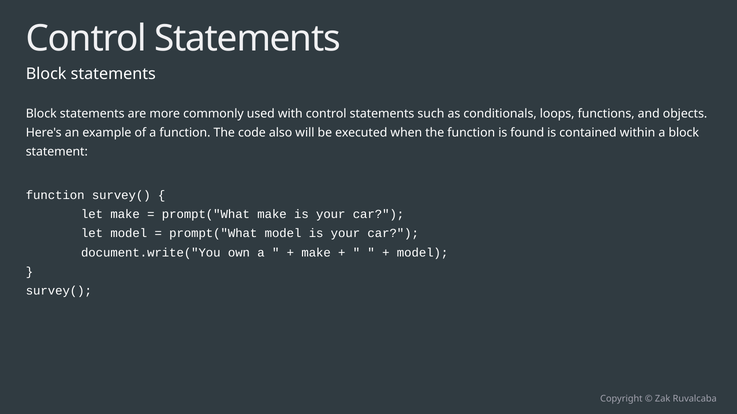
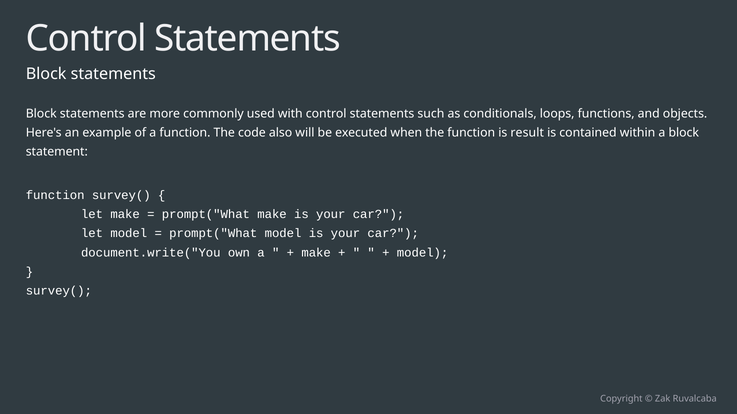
found: found -> result
